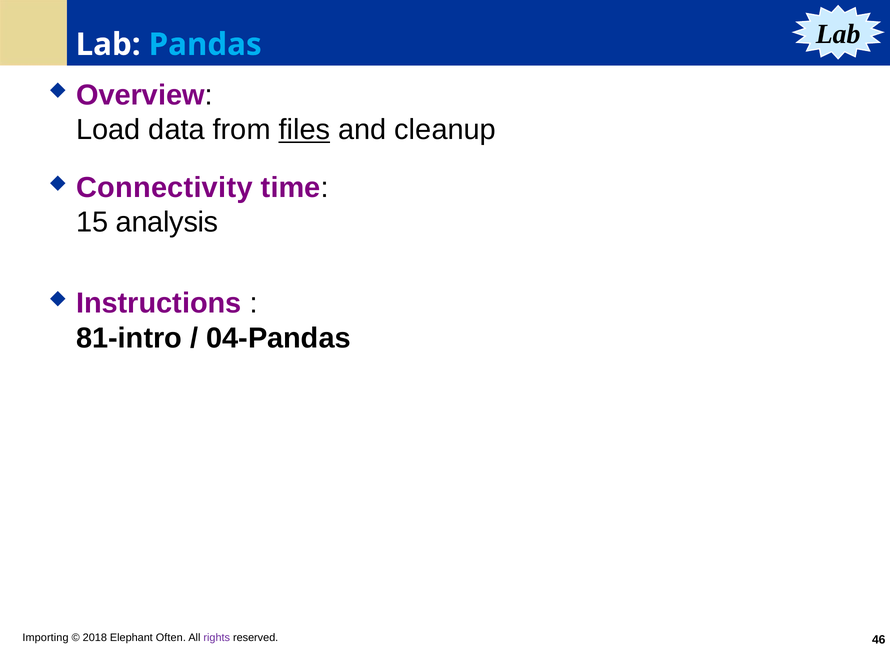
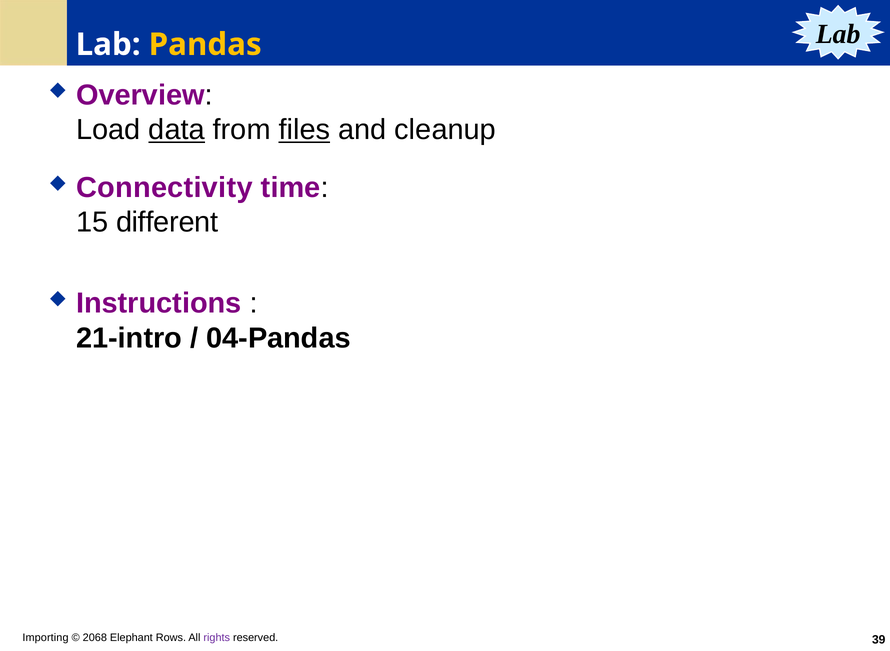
Pandas colour: light blue -> yellow
data underline: none -> present
analysis: analysis -> different
81-intro: 81-intro -> 21-intro
2018: 2018 -> 2068
Often: Often -> Rows
46: 46 -> 39
